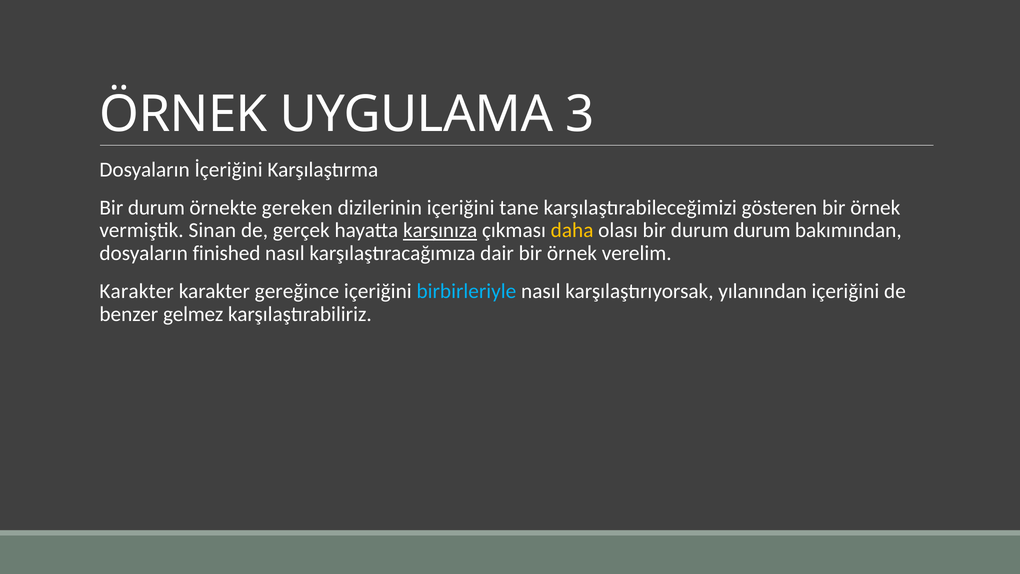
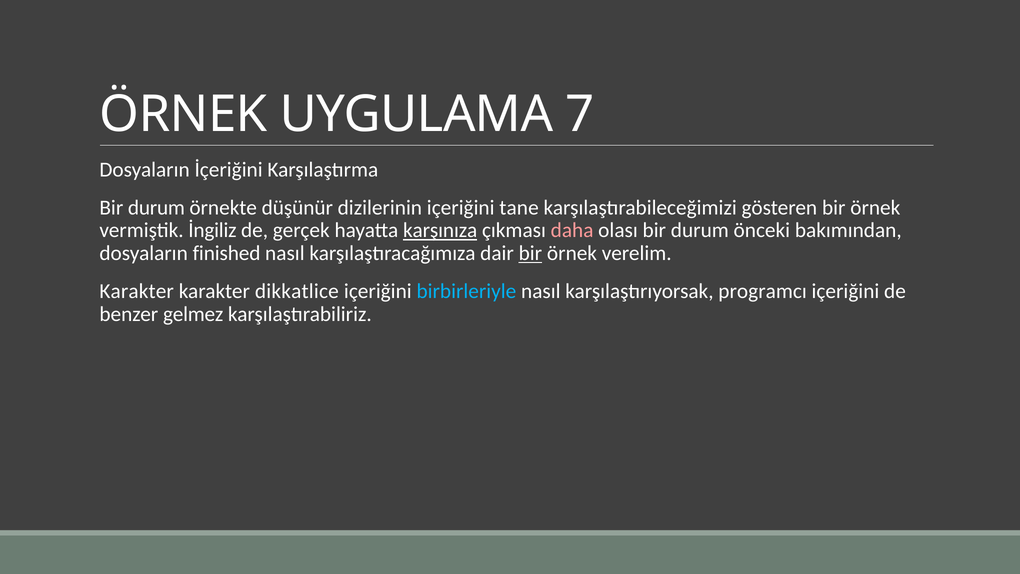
3: 3 -> 7
gereken: gereken -> düşünür
Sinan: Sinan -> İngiliz
daha colour: yellow -> pink
durum durum: durum -> önceki
bir at (530, 253) underline: none -> present
gereğince: gereğince -> dikkatlice
yılanından: yılanından -> programcı
